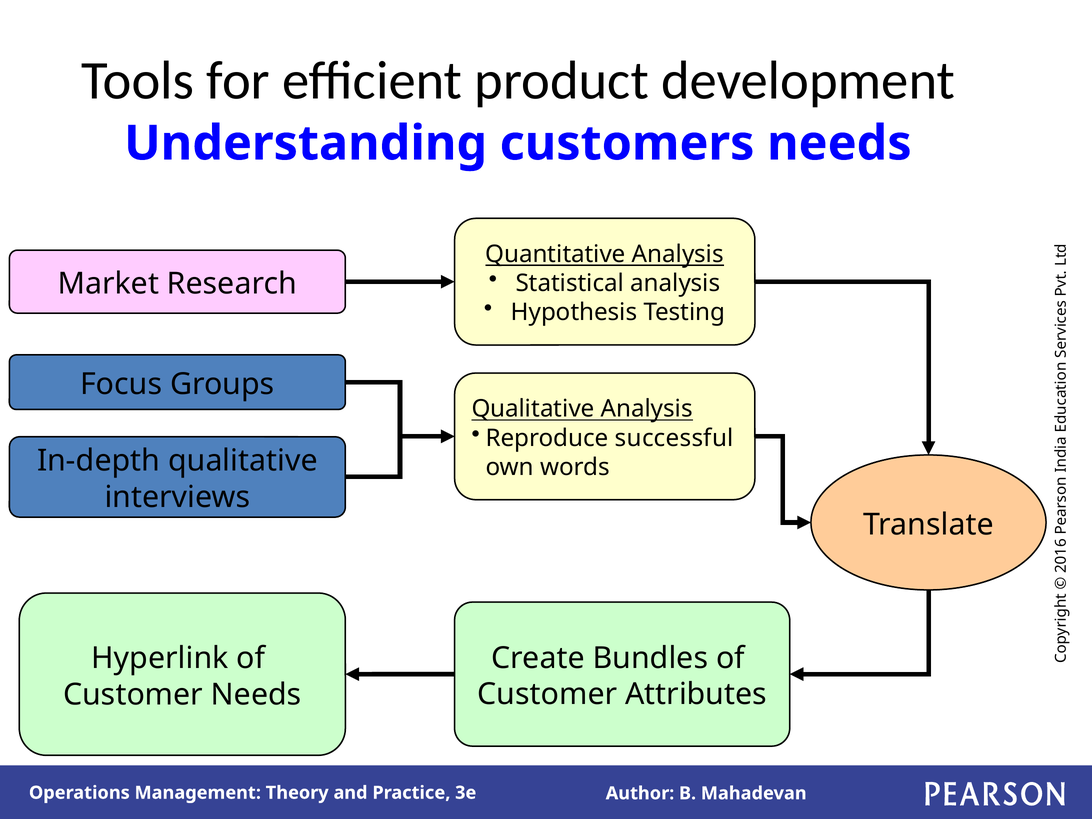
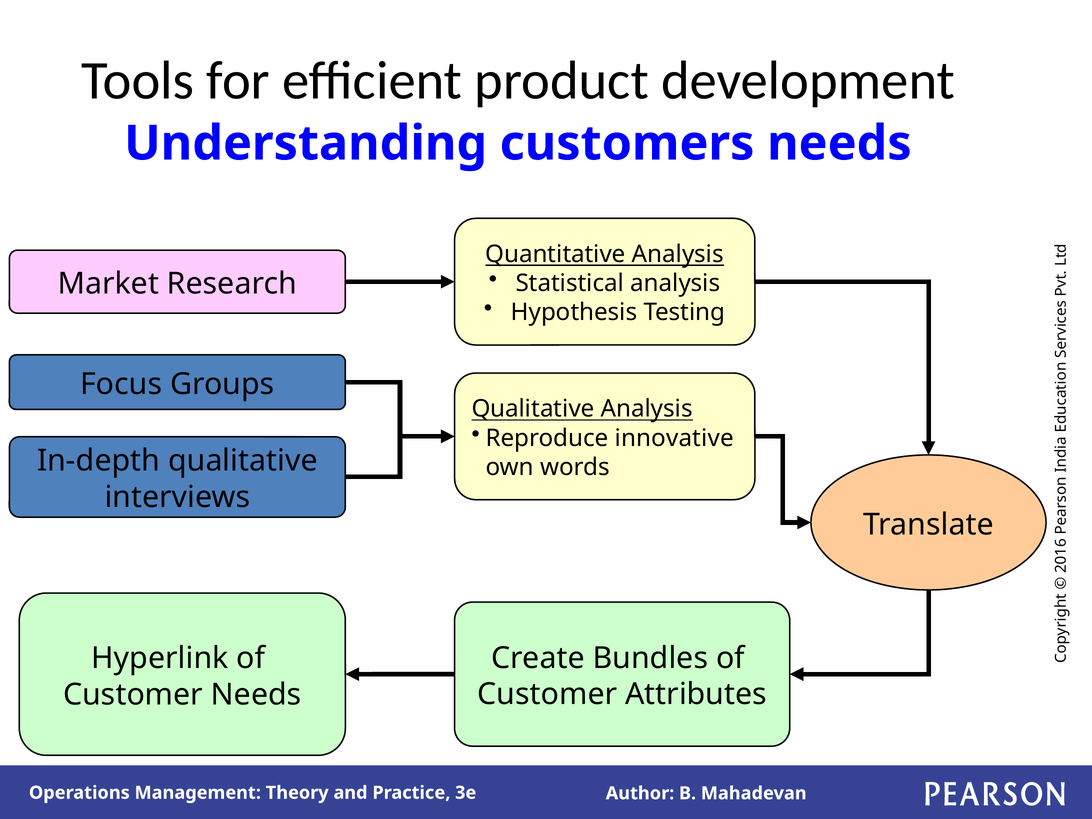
successful: successful -> innovative
